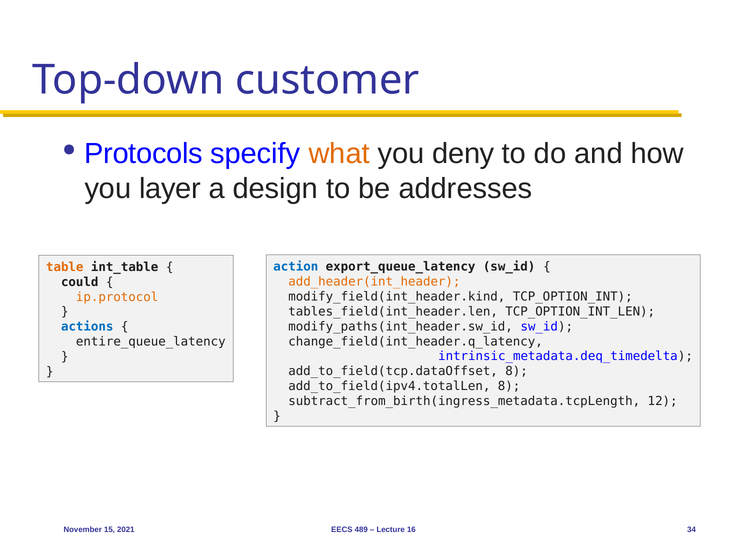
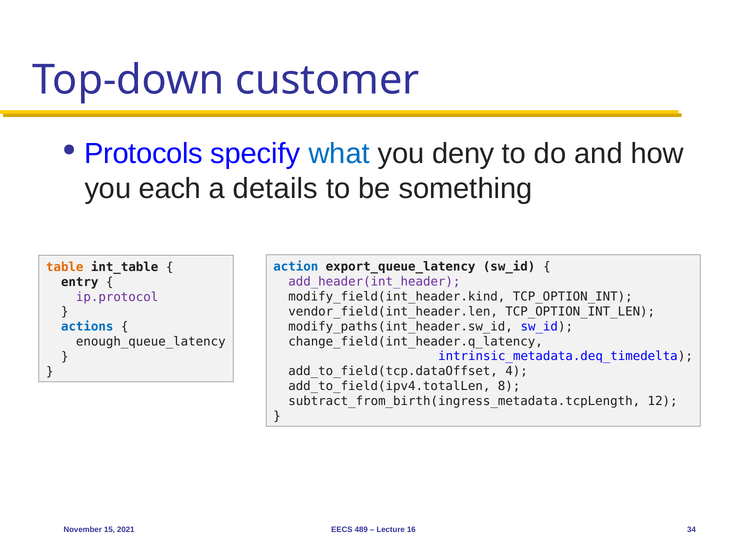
what colour: orange -> blue
layer: layer -> each
design: design -> details
addresses: addresses -> something
add_header(int_header colour: orange -> purple
could: could -> entry
ip.protocol colour: orange -> purple
tables_field(int_header.len: tables_field(int_header.len -> vendor_field(int_header.len
entire_queue_latency: entire_queue_latency -> enough_queue_latency
add_to_field(tcp.dataOffset 8: 8 -> 4
